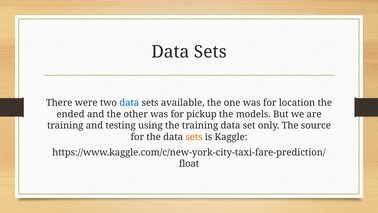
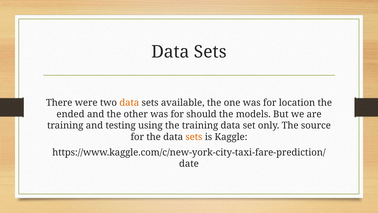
data at (129, 103) colour: blue -> orange
pickup: pickup -> should
float: float -> date
